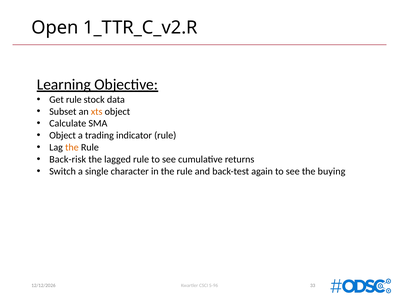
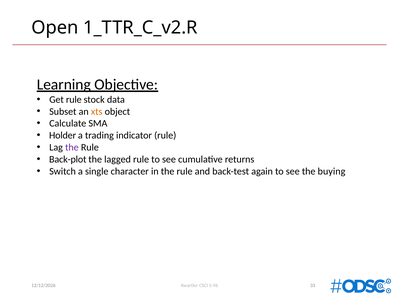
Object at (63, 135): Object -> Holder
the at (72, 147) colour: orange -> purple
Back-risk: Back-risk -> Back-plot
